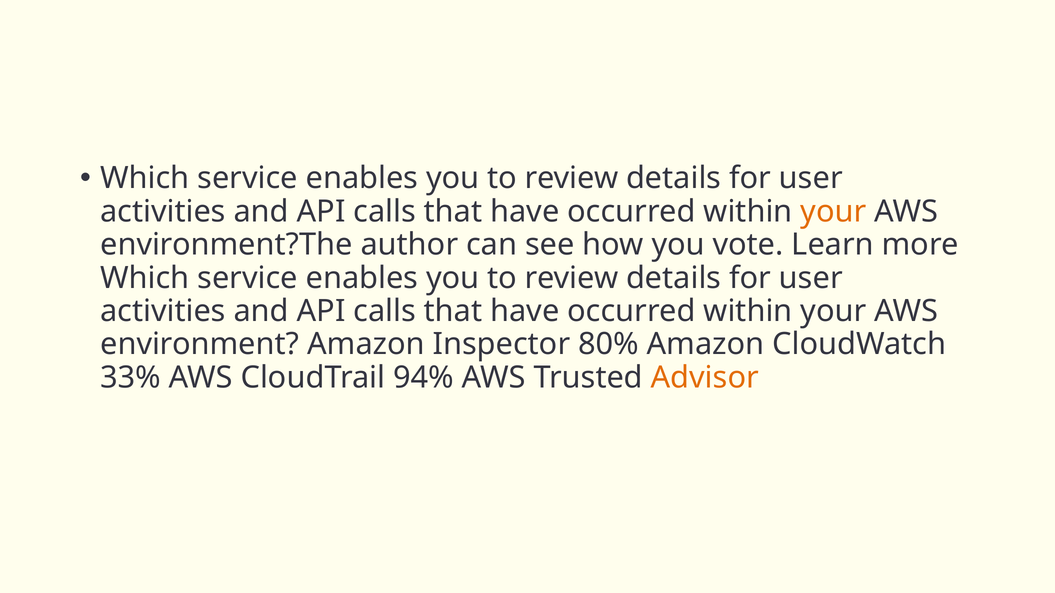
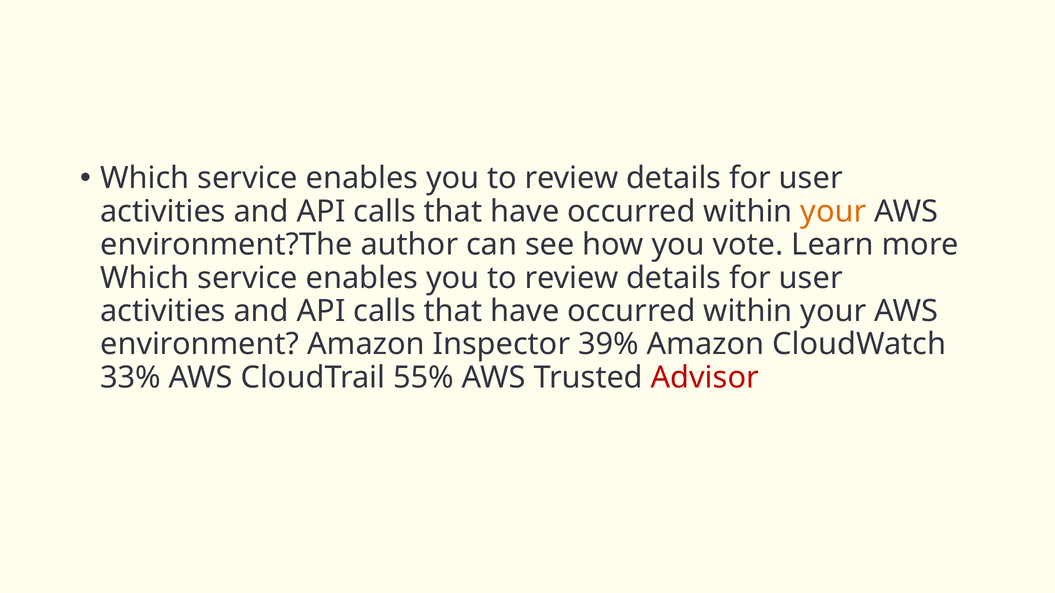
80%: 80% -> 39%
94%: 94% -> 55%
Advisor colour: orange -> red
